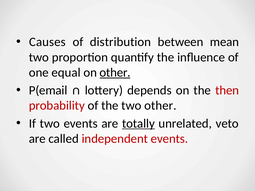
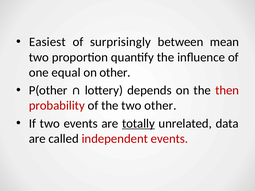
Causes: Causes -> Easiest
distribution: distribution -> surprisingly
other at (115, 73) underline: present -> none
P(email: P(email -> P(other
veto: veto -> data
